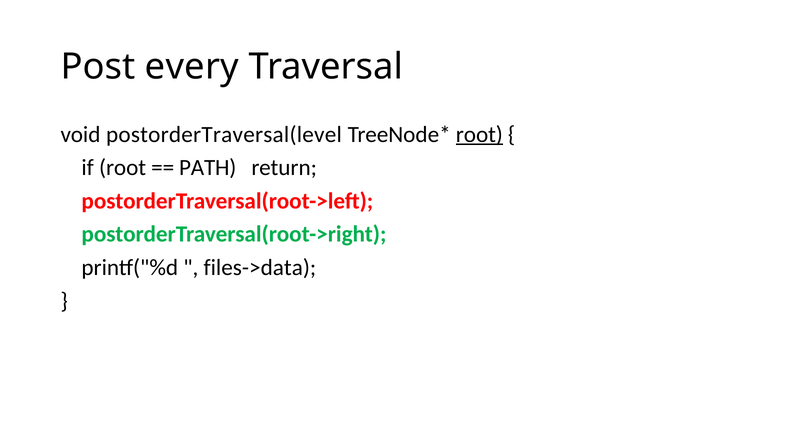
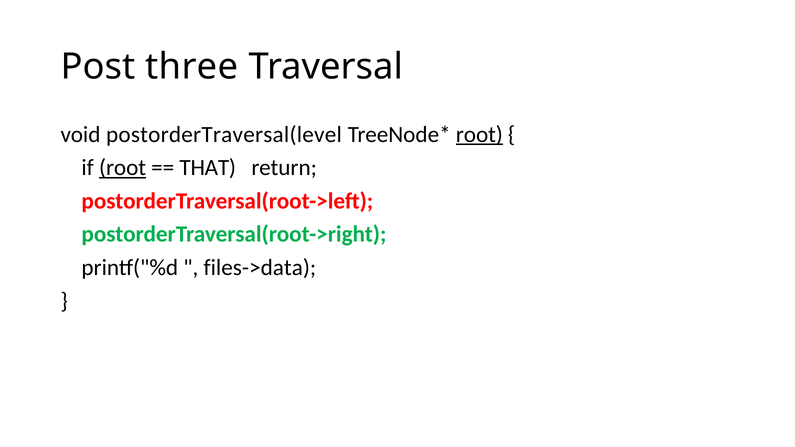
every: every -> three
root at (123, 168) underline: none -> present
PATH: PATH -> THAT
